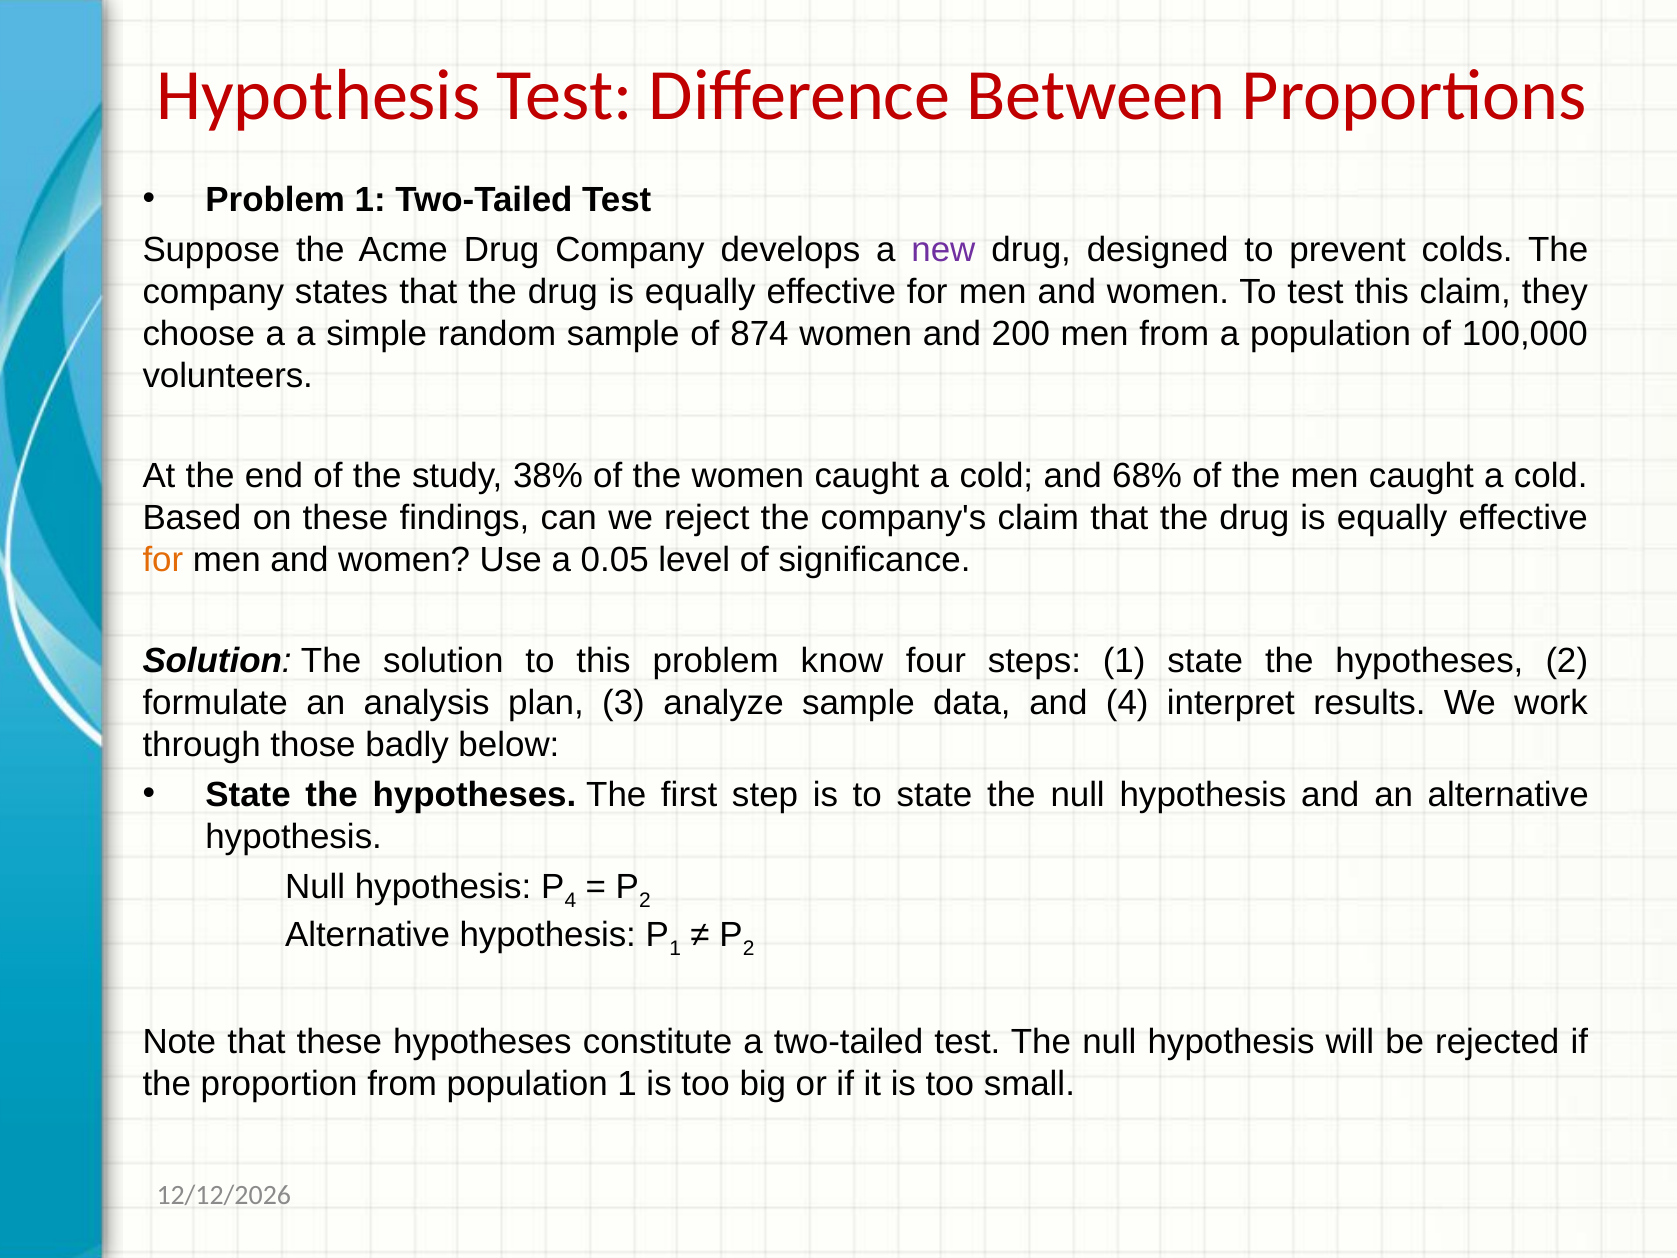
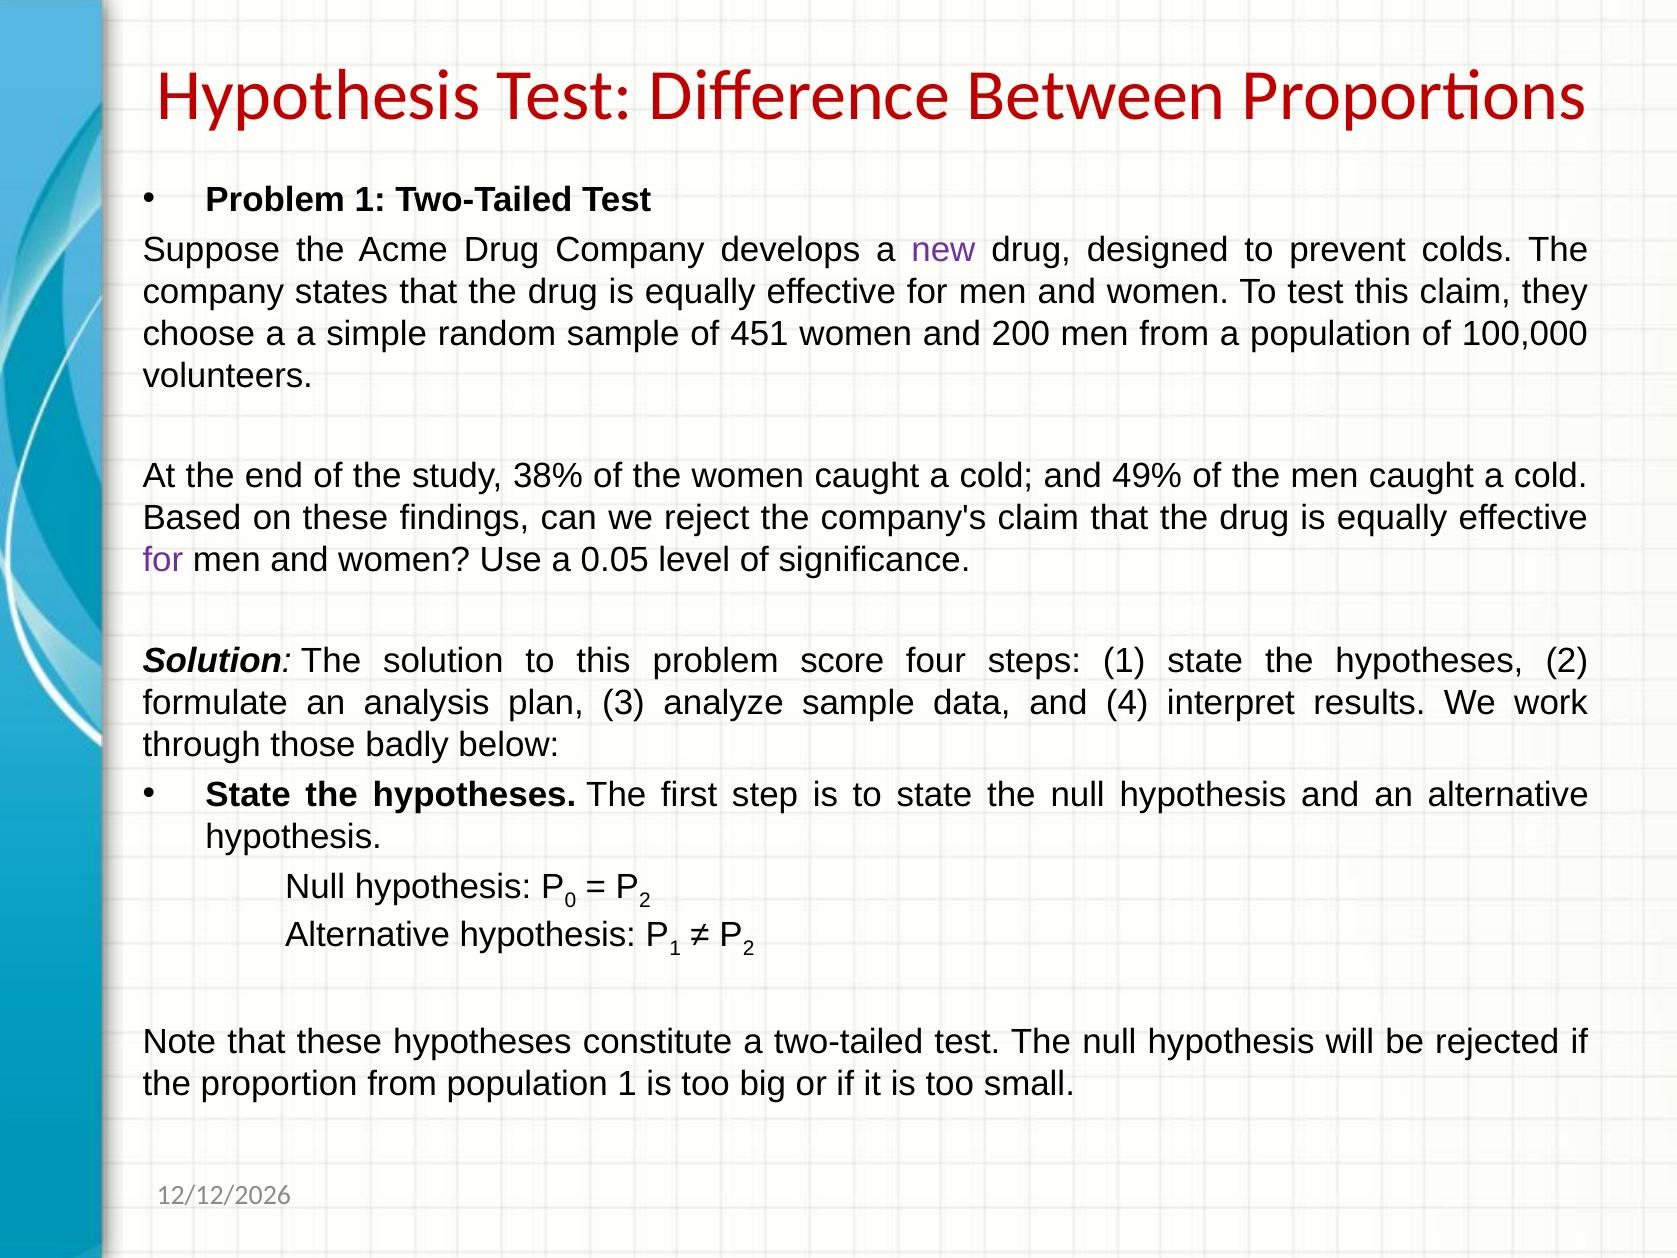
874: 874 -> 451
68%: 68% -> 49%
for at (163, 560) colour: orange -> purple
know: know -> score
4 at (570, 901): 4 -> 0
